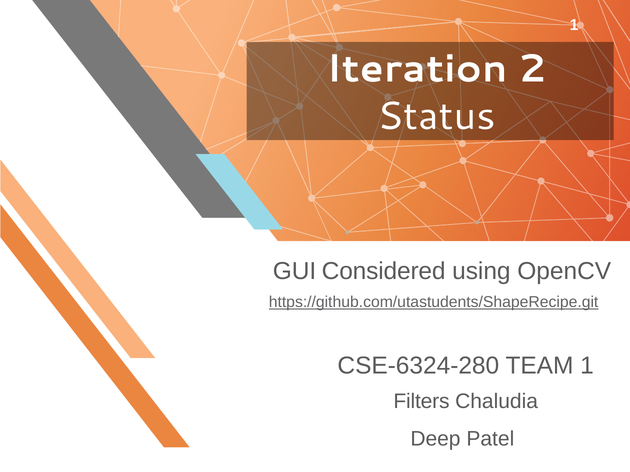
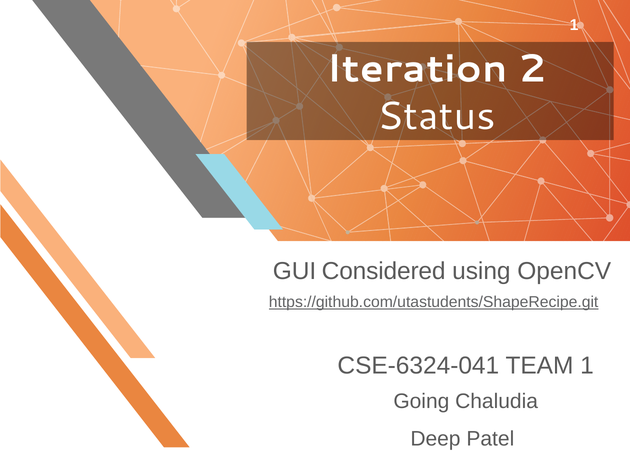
CSE-6324-280: CSE-6324-280 -> CSE-6324-041
Filters: Filters -> Going
